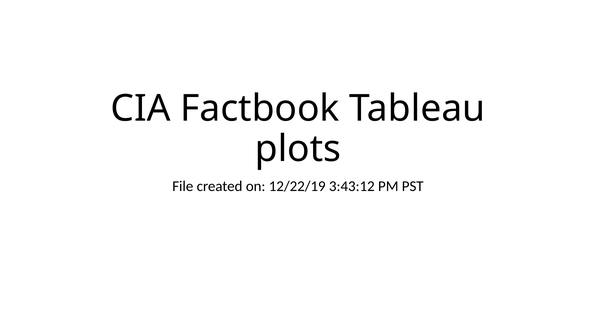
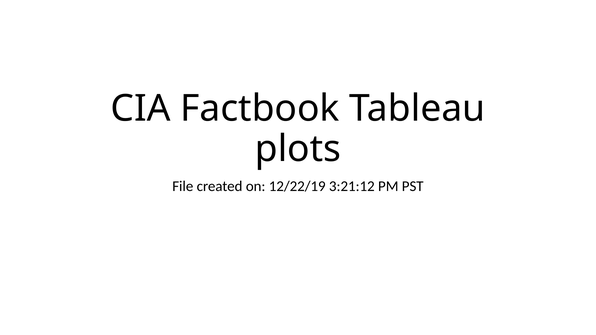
3:43:12: 3:43:12 -> 3:21:12
